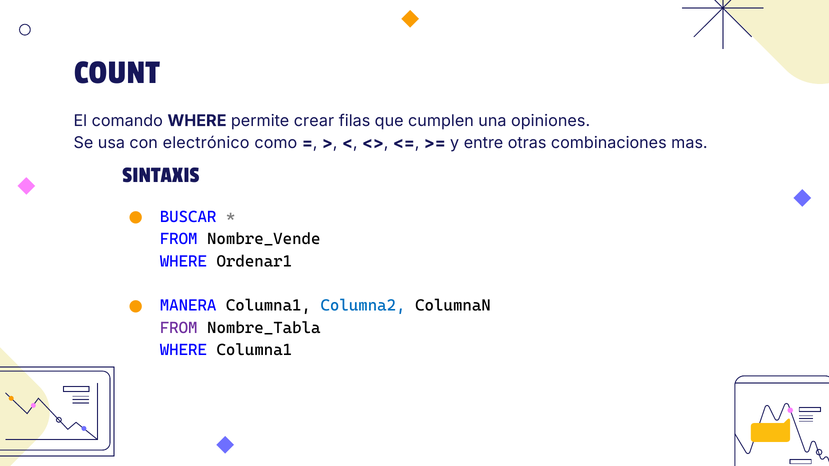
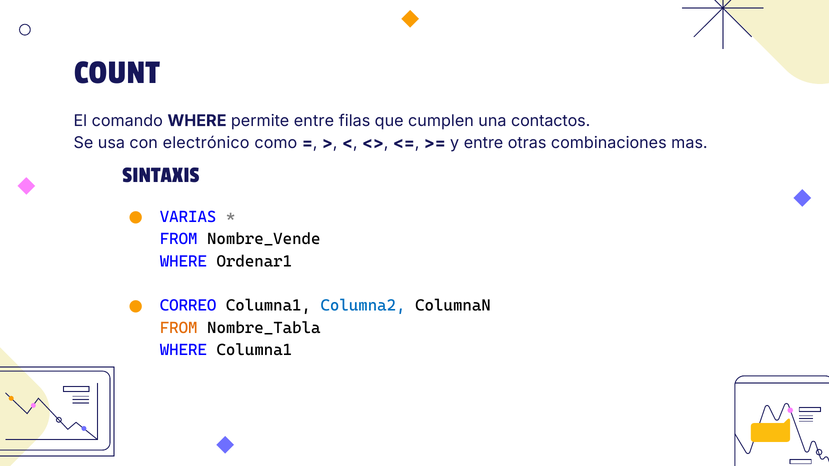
permite crear: crear -> entre
opiniones: opiniones -> contactos
BUSCAR: BUSCAR -> VARIAS
MANERA: MANERA -> CORREO
FROM at (179, 328) colour: purple -> orange
